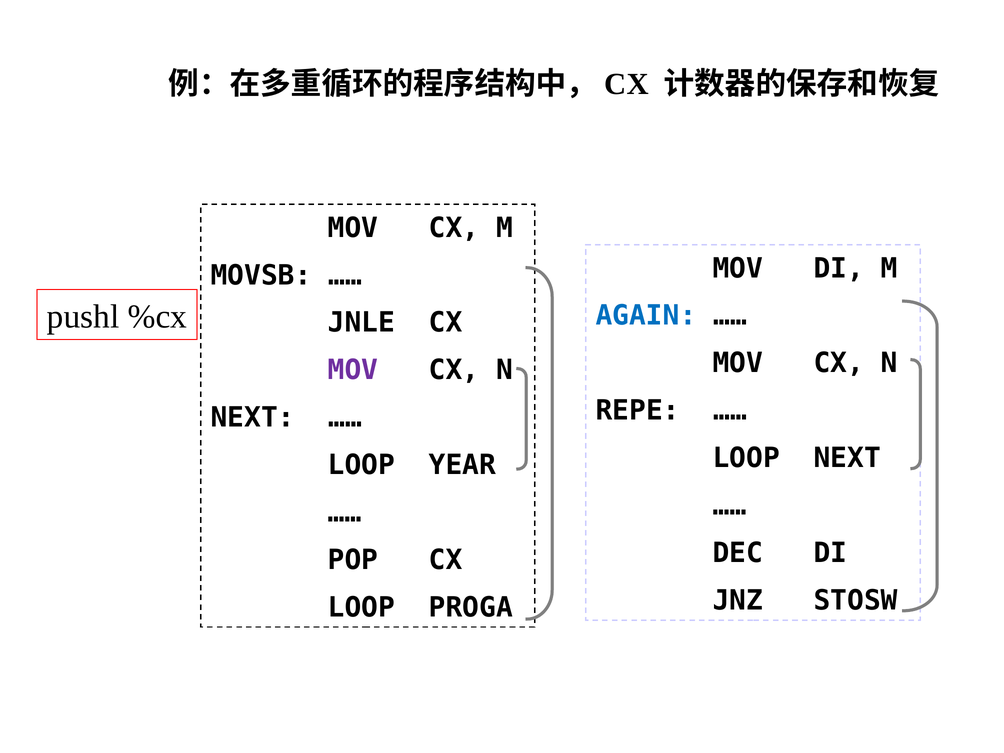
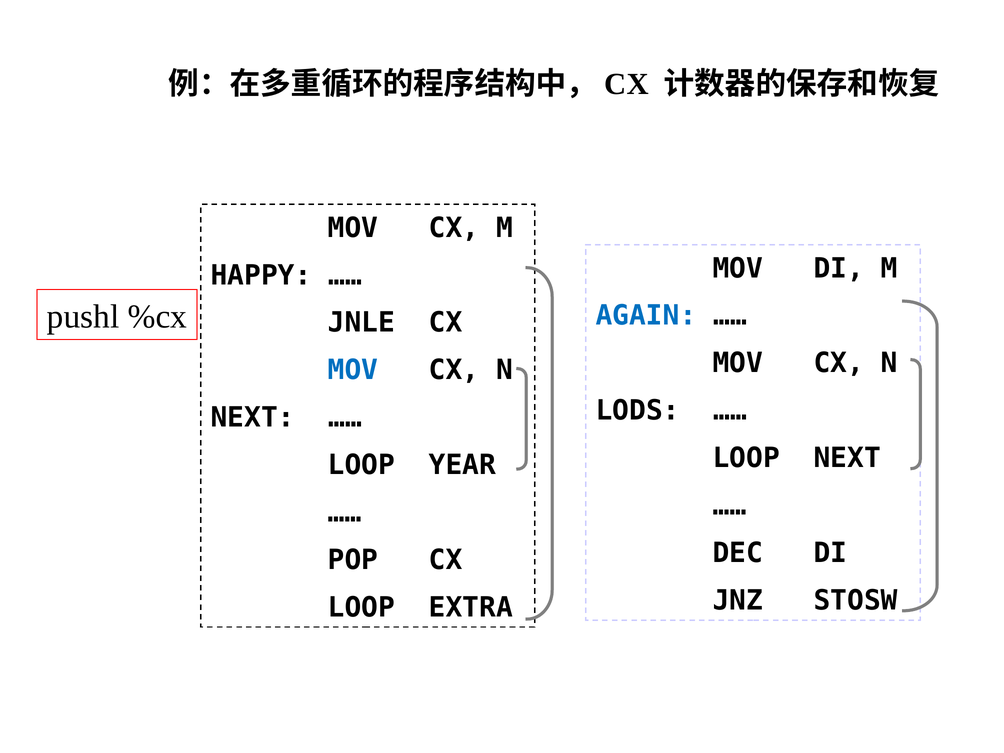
MOVSB: MOVSB -> HAPPY
MOV at (353, 370) colour: purple -> blue
REPE: REPE -> LODS
PROGA: PROGA -> EXTRA
